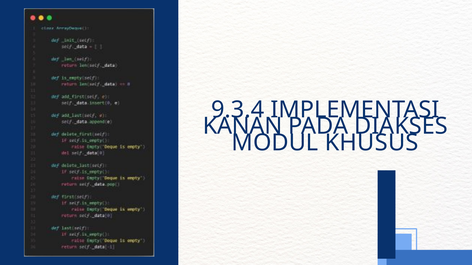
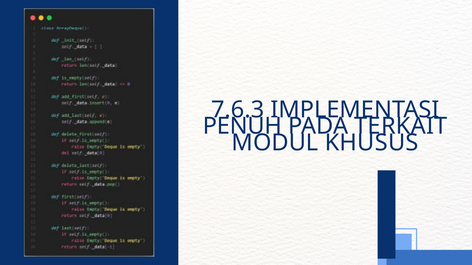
9.3.4: 9.3.4 -> 7.6.3
KANAN: KANAN -> PENUH
DIAKSES: DIAKSES -> TERKAIT
